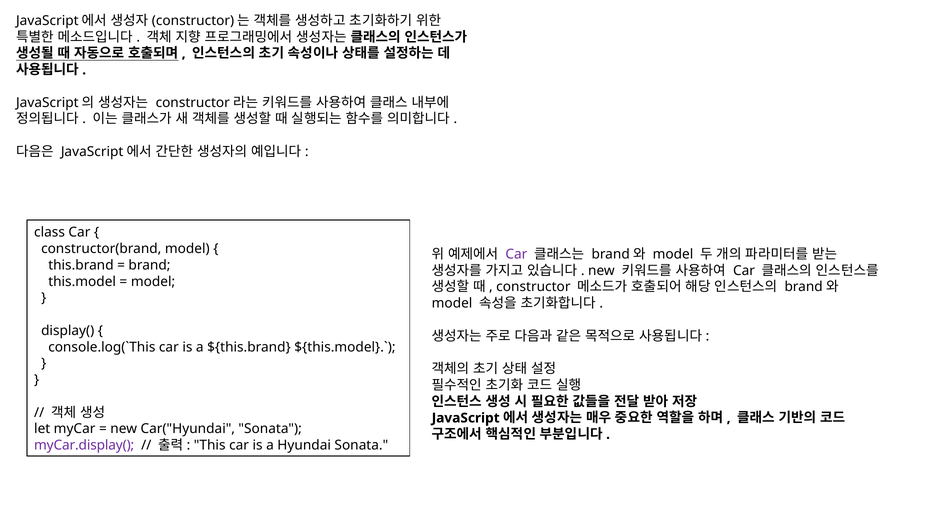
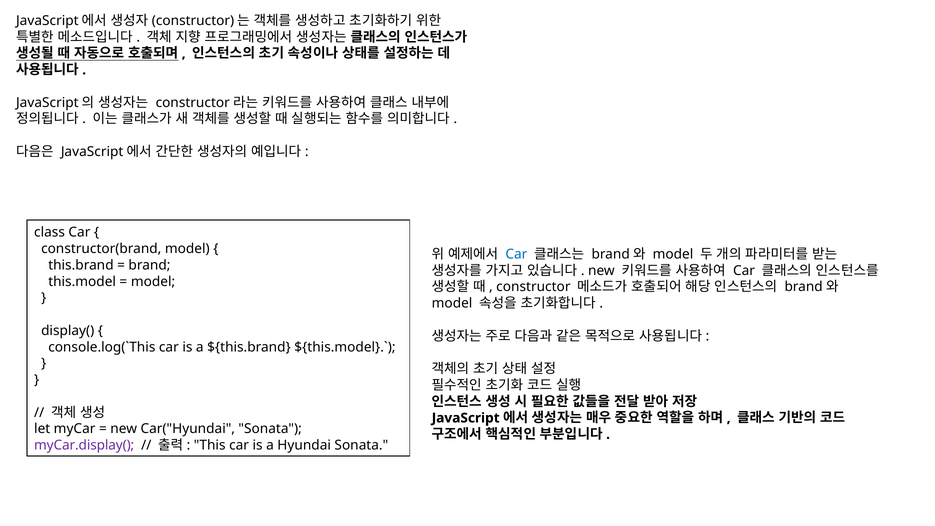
Car at (516, 254) colour: purple -> blue
